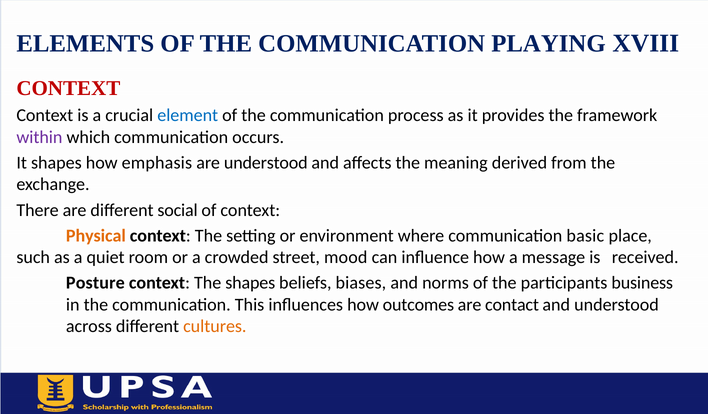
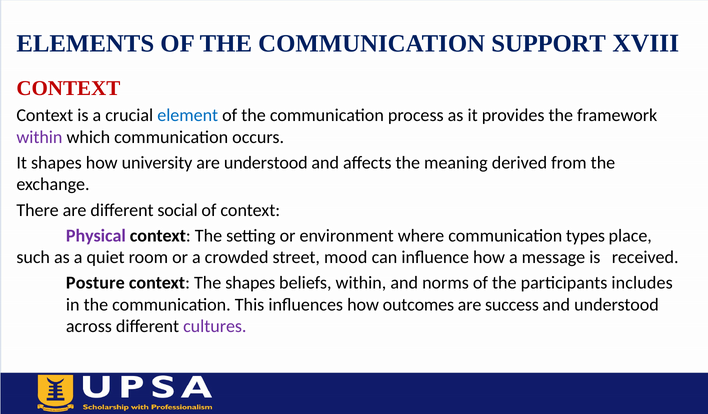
PLAYING: PLAYING -> SUPPORT
emphasis: emphasis -> university
Physical colour: orange -> purple
basic: basic -> types
beliefs biases: biases -> within
business: business -> includes
contact: contact -> success
cultures colour: orange -> purple
